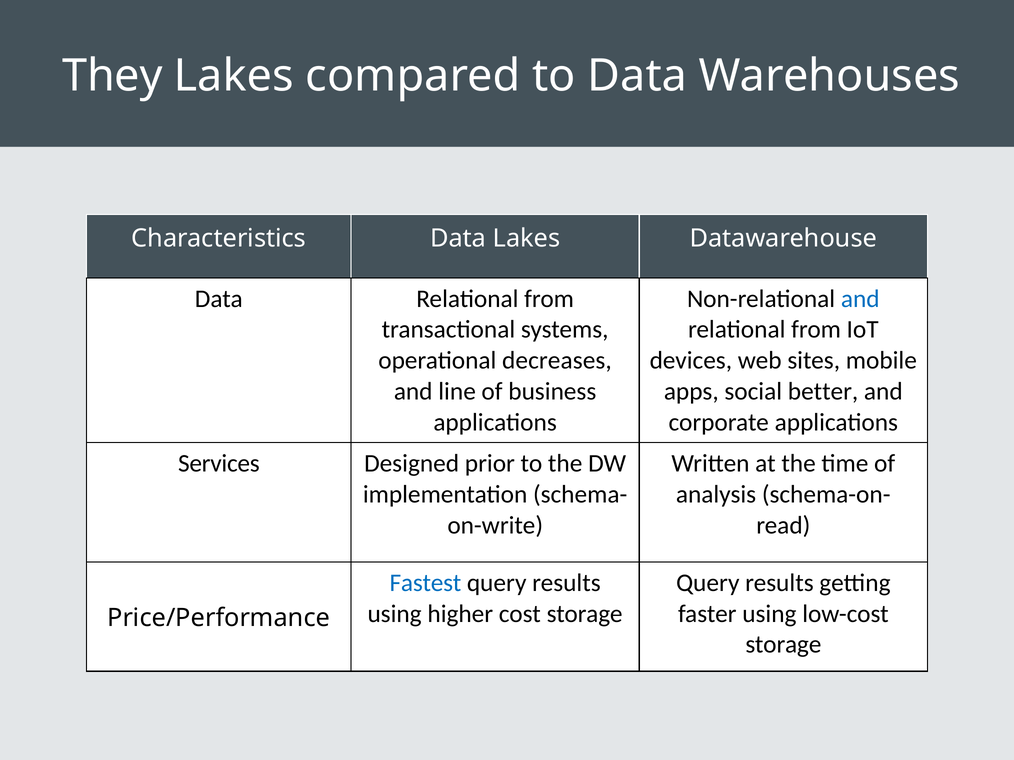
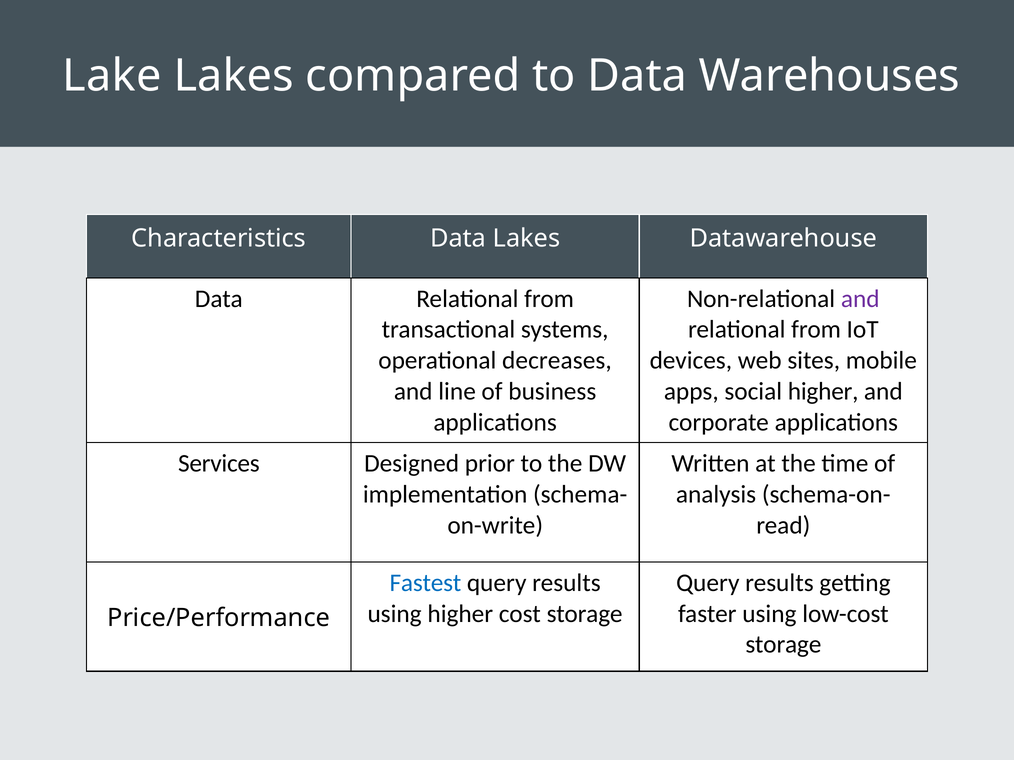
They: They -> Lake
and at (860, 299) colour: blue -> purple
social better: better -> higher
